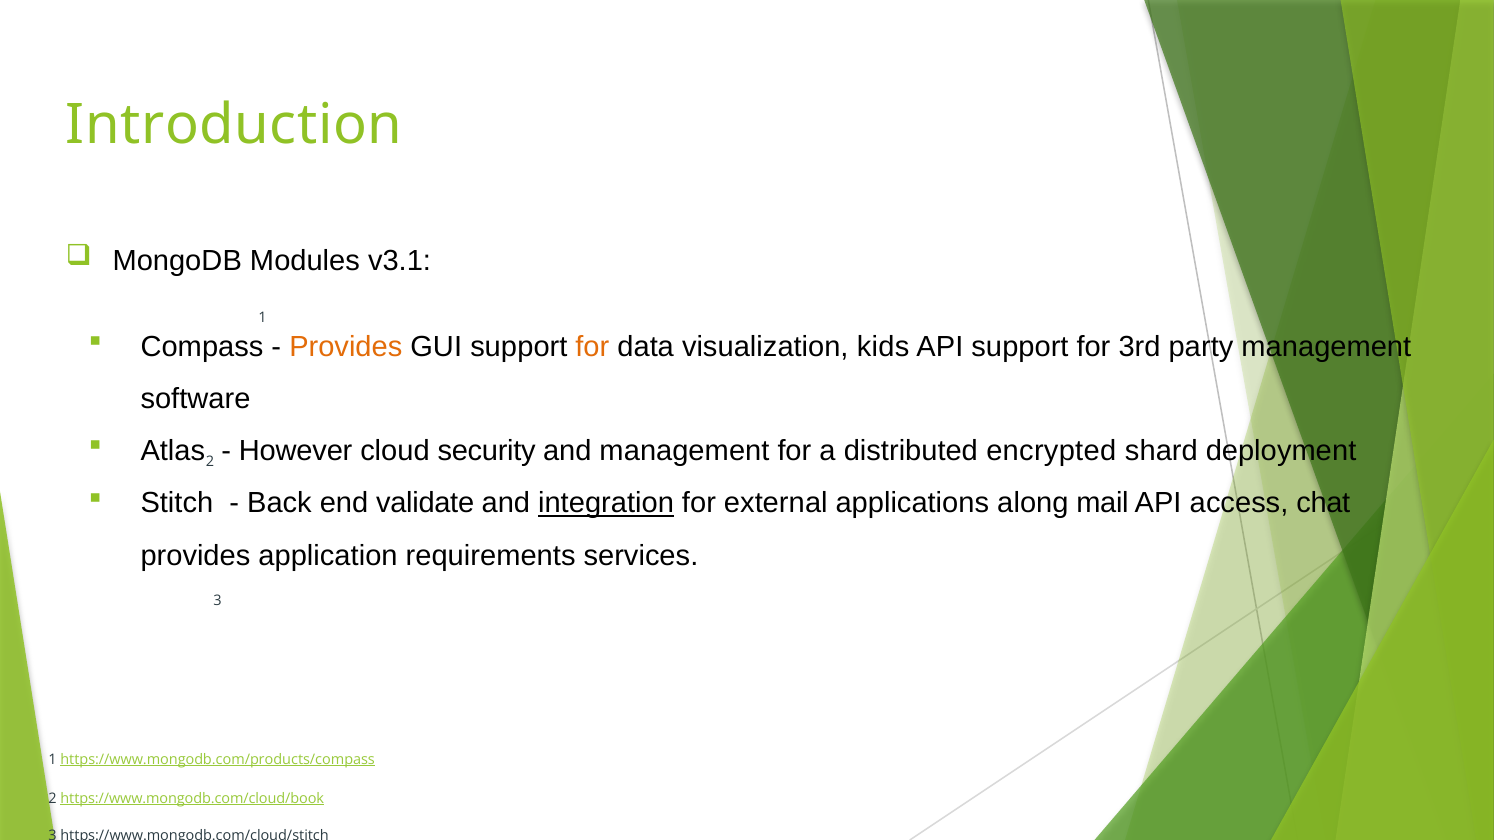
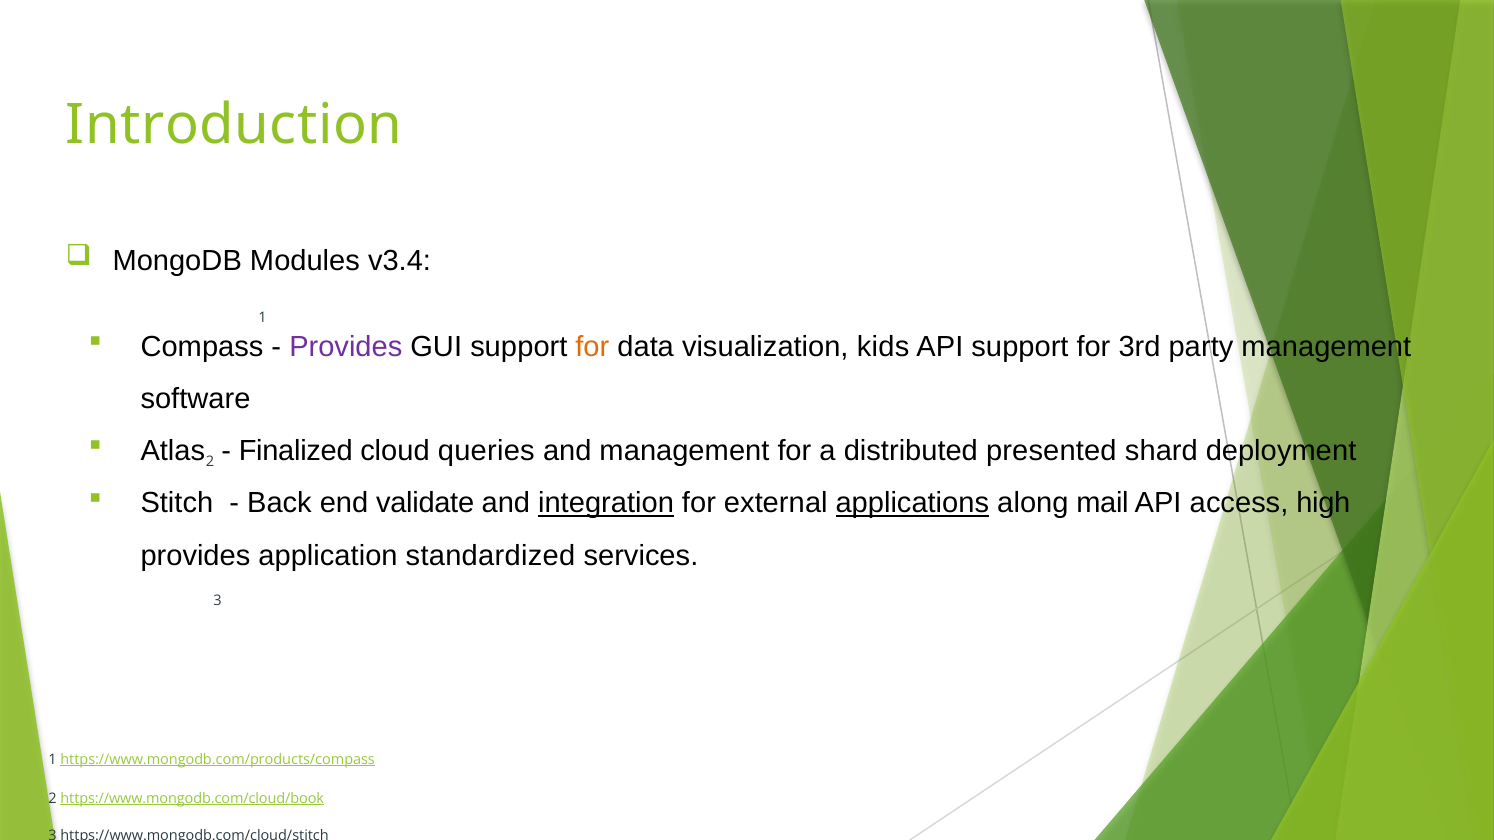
v3.1: v3.1 -> v3.4
Provides at (346, 347) colour: orange -> purple
However: However -> Finalized
security: security -> queries
encrypted: encrypted -> presented
applications underline: none -> present
chat: chat -> high
requirements: requirements -> standardized
